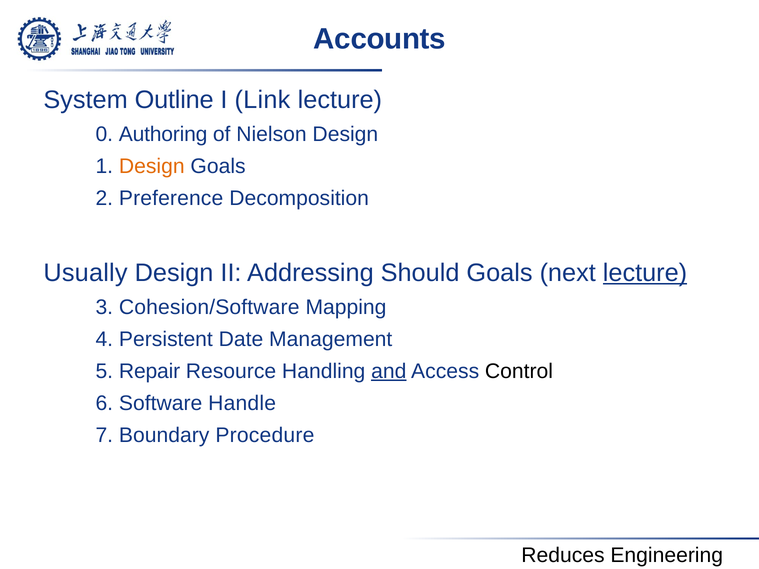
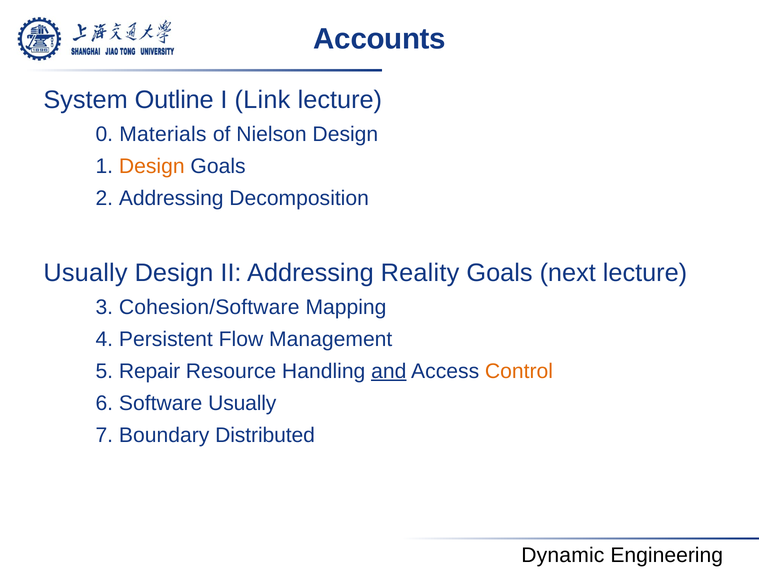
Authoring: Authoring -> Materials
2 Preference: Preference -> Addressing
Should: Should -> Reality
lecture at (645, 273) underline: present -> none
Date: Date -> Flow
Control colour: black -> orange
Software Handle: Handle -> Usually
Procedure: Procedure -> Distributed
Reduces: Reduces -> Dynamic
